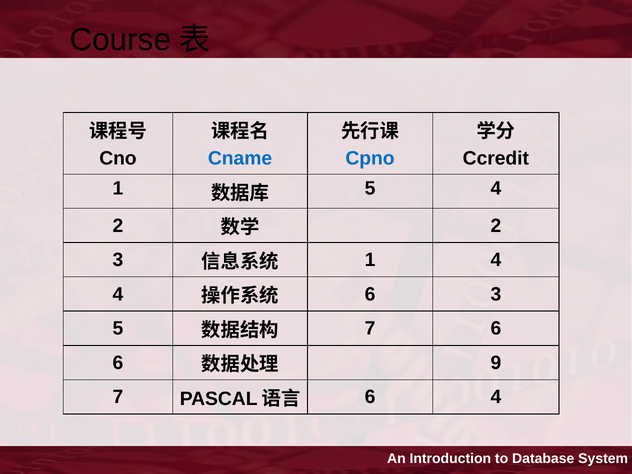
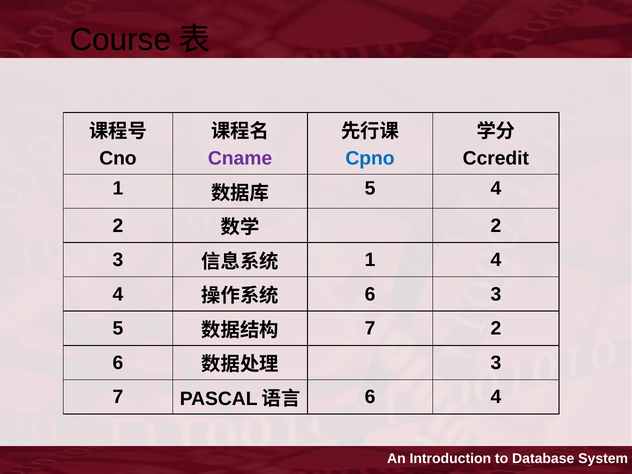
Cname colour: blue -> purple
7 6: 6 -> 2
9 at (496, 363): 9 -> 3
